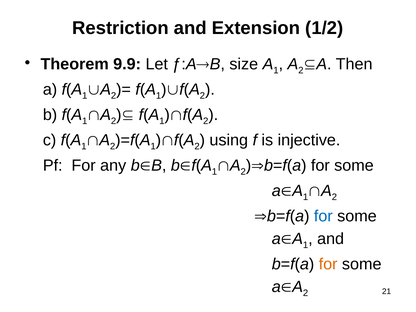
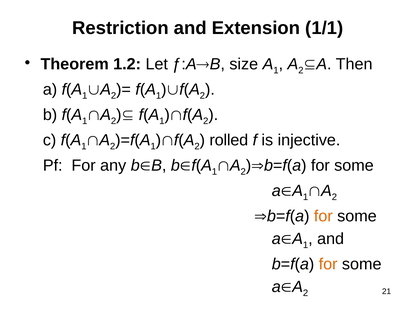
1/2: 1/2 -> 1/1
9.9: 9.9 -> 1.2
using: using -> rolled
for at (323, 216) colour: blue -> orange
